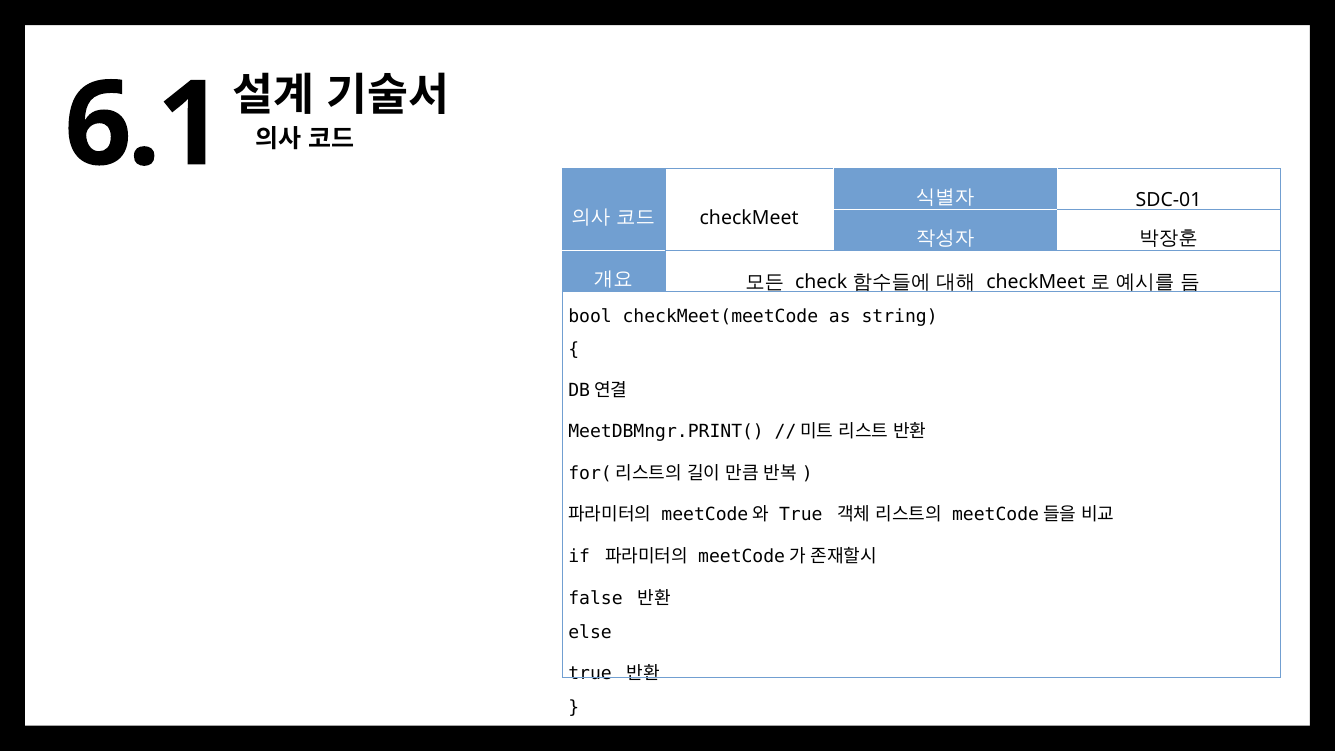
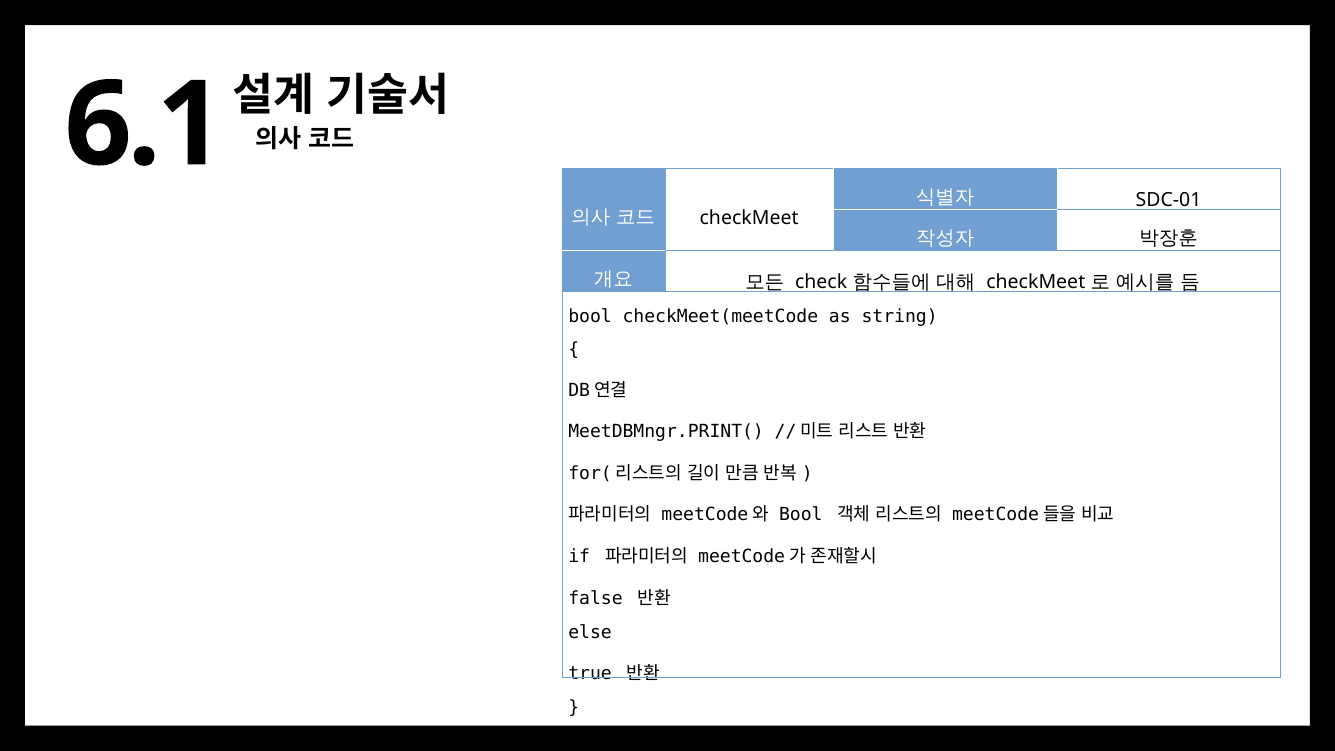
True at (801, 515): True -> Bool
